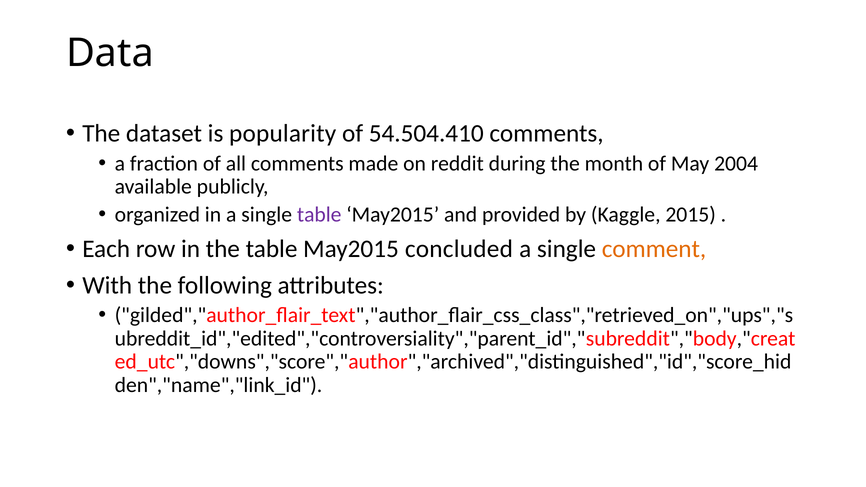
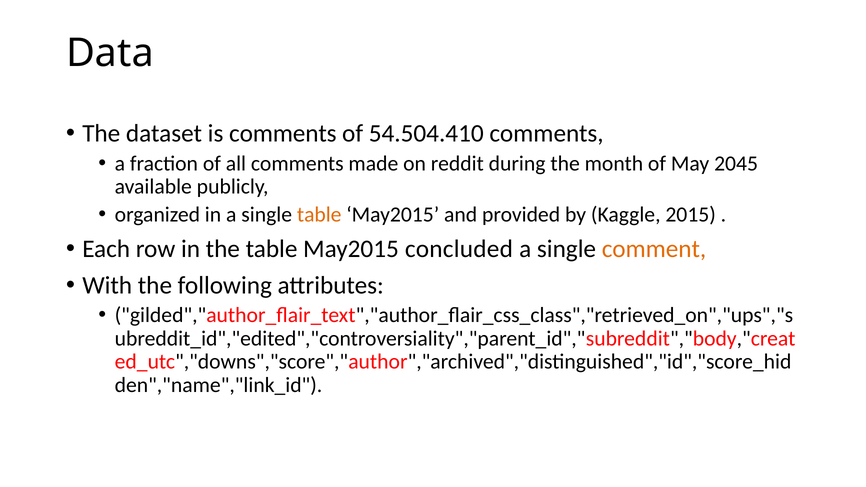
is popularity: popularity -> comments
2004: 2004 -> 2045
table at (319, 215) colour: purple -> orange
